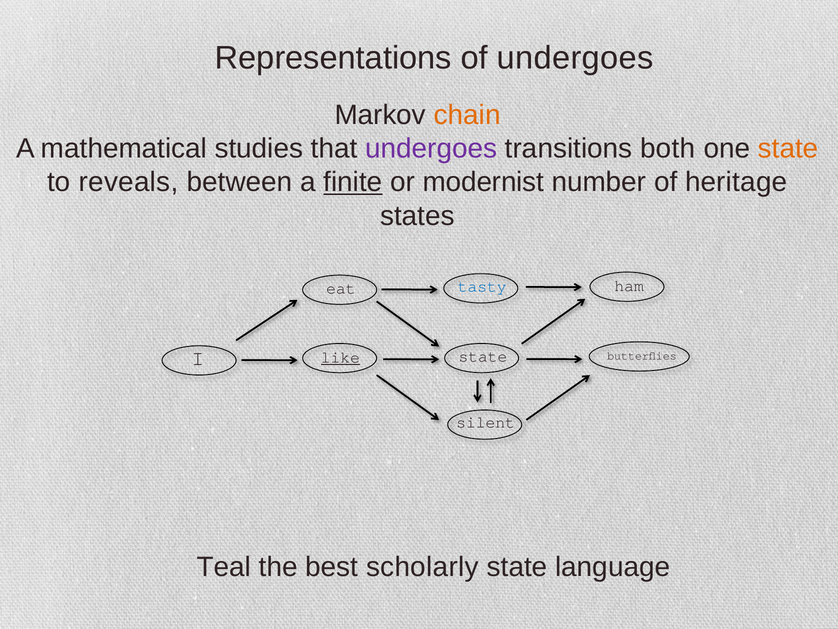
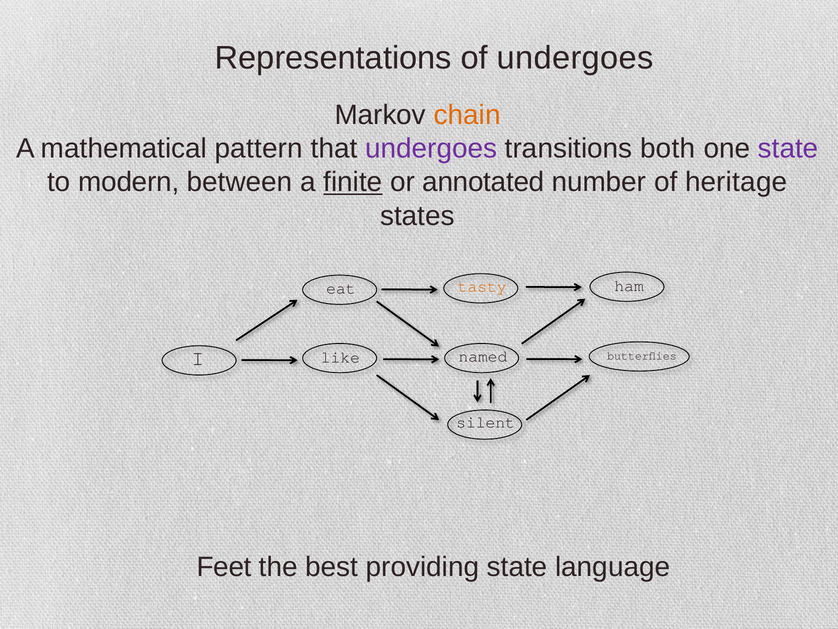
studies: studies -> pattern
state at (788, 149) colour: orange -> purple
reveals: reveals -> modern
modernist: modernist -> annotated
tasty colour: blue -> orange
state at (483, 356): state -> named
like underline: present -> none
Teal: Teal -> Feet
scholarly: scholarly -> providing
